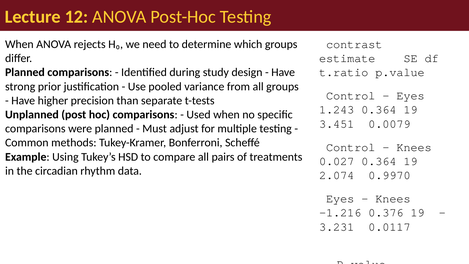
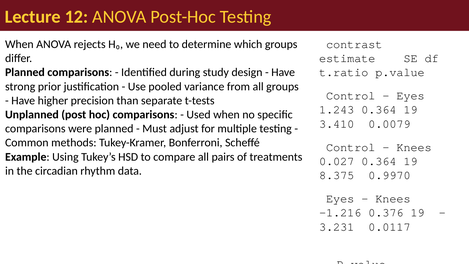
3.451: 3.451 -> 3.410
2.074: 2.074 -> 8.375
